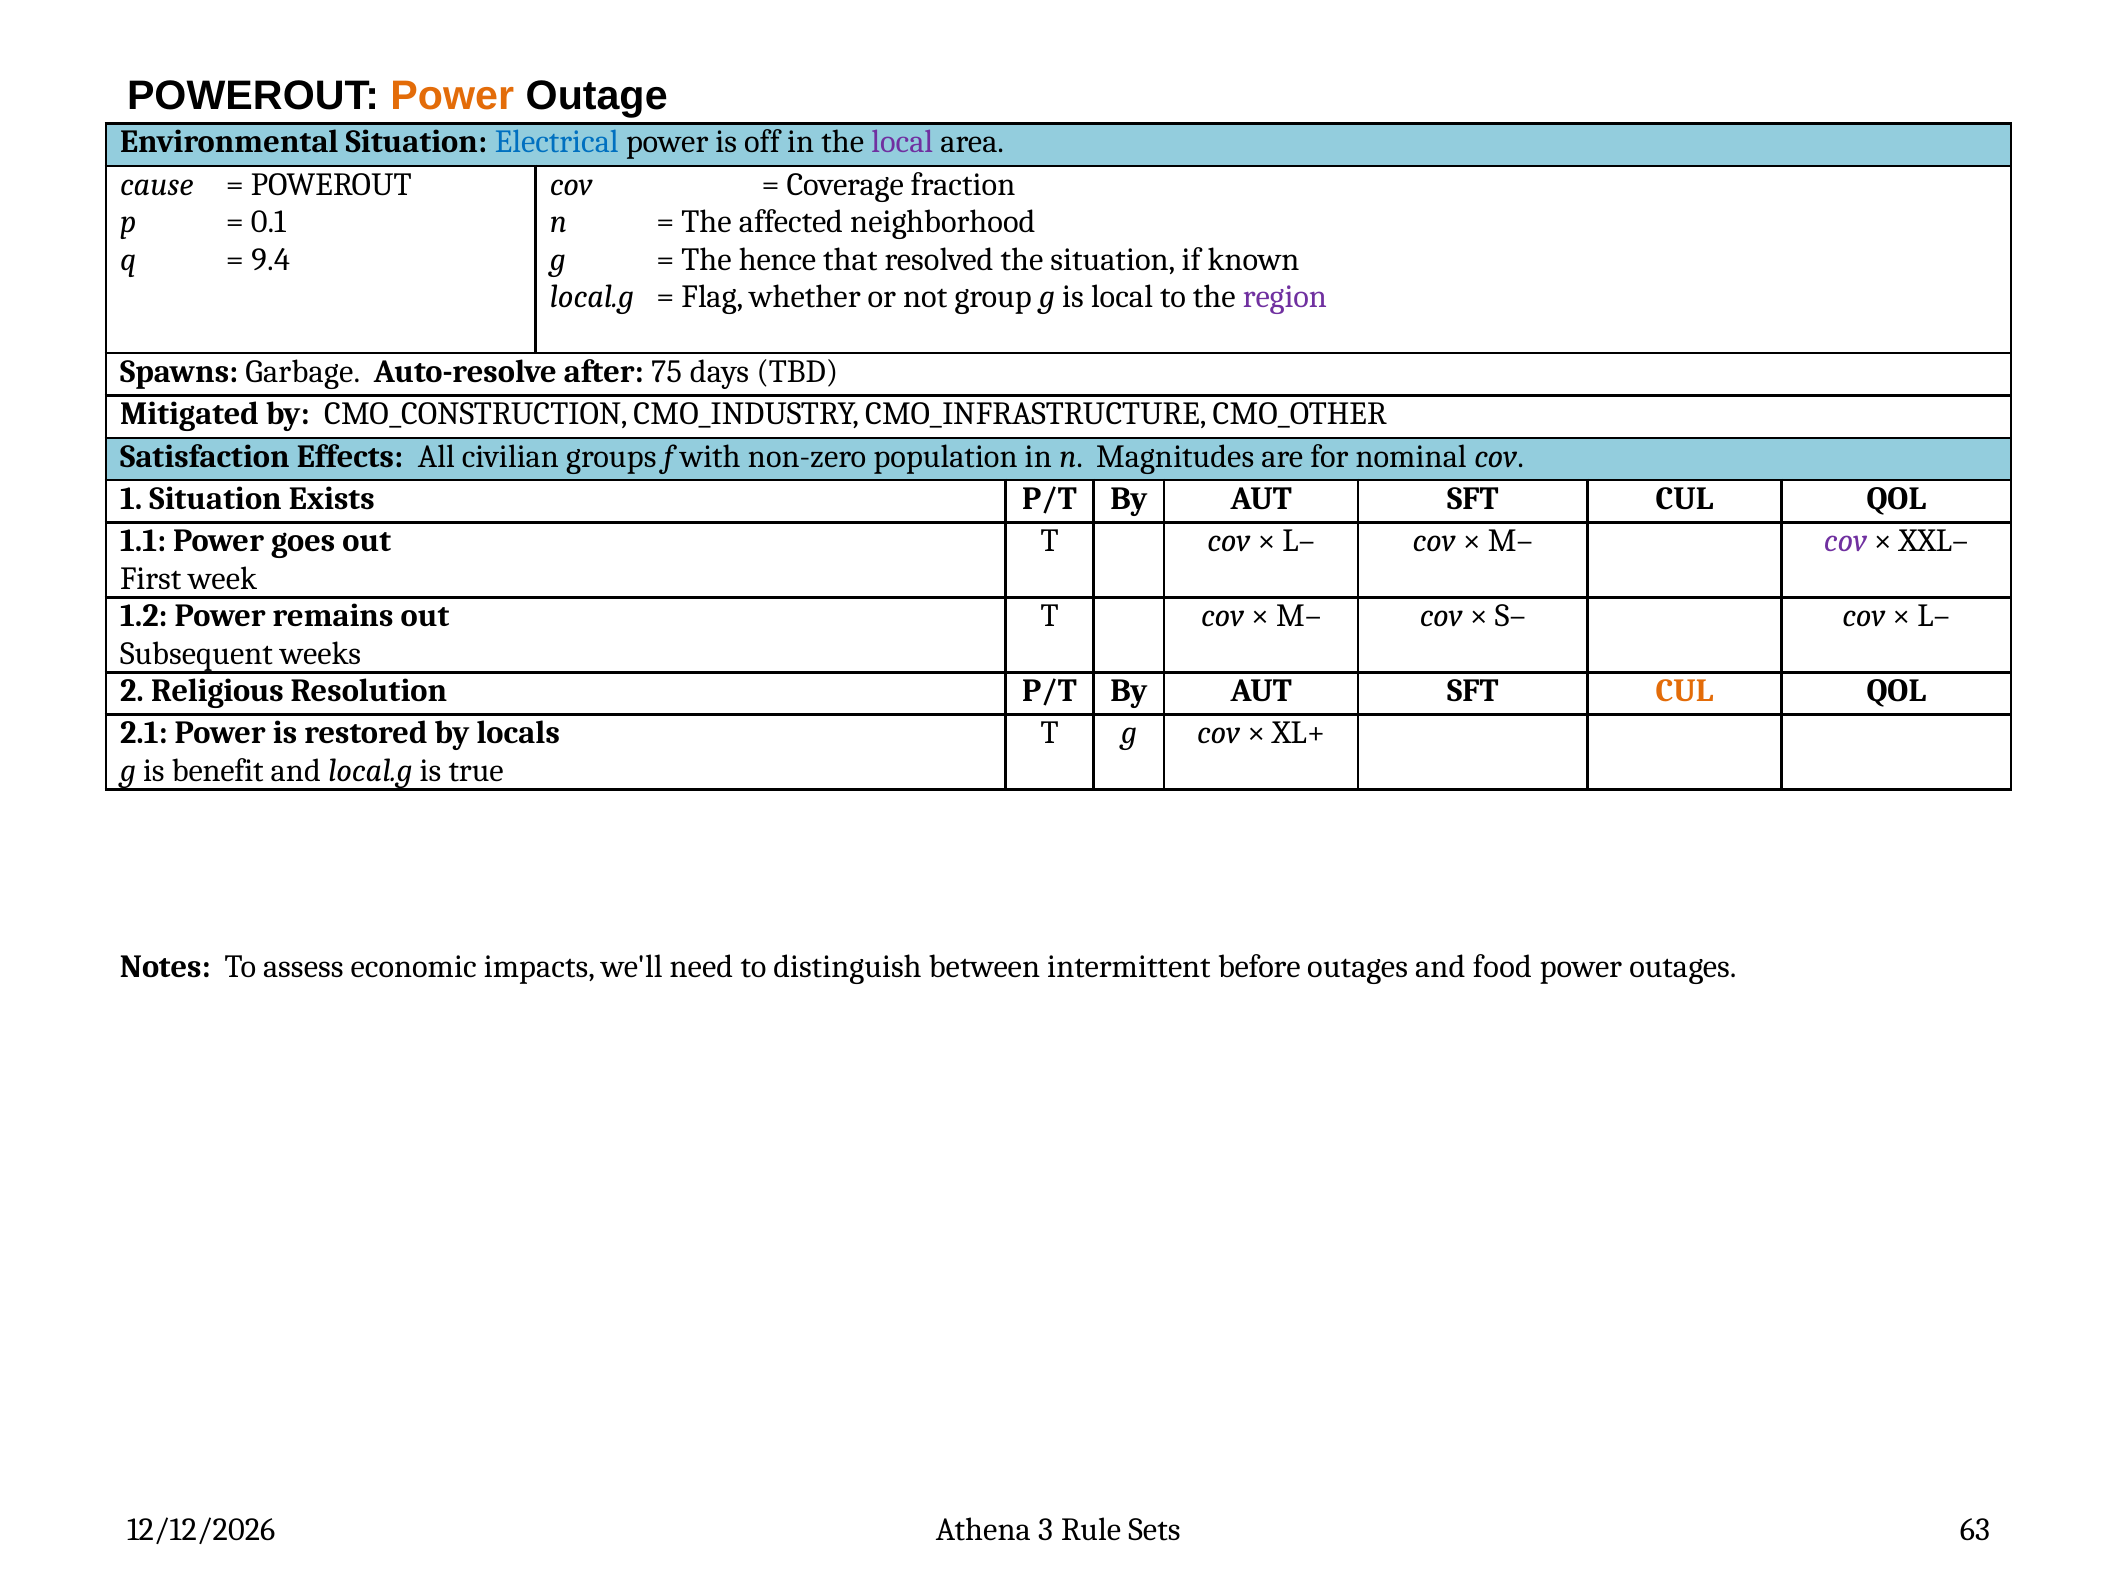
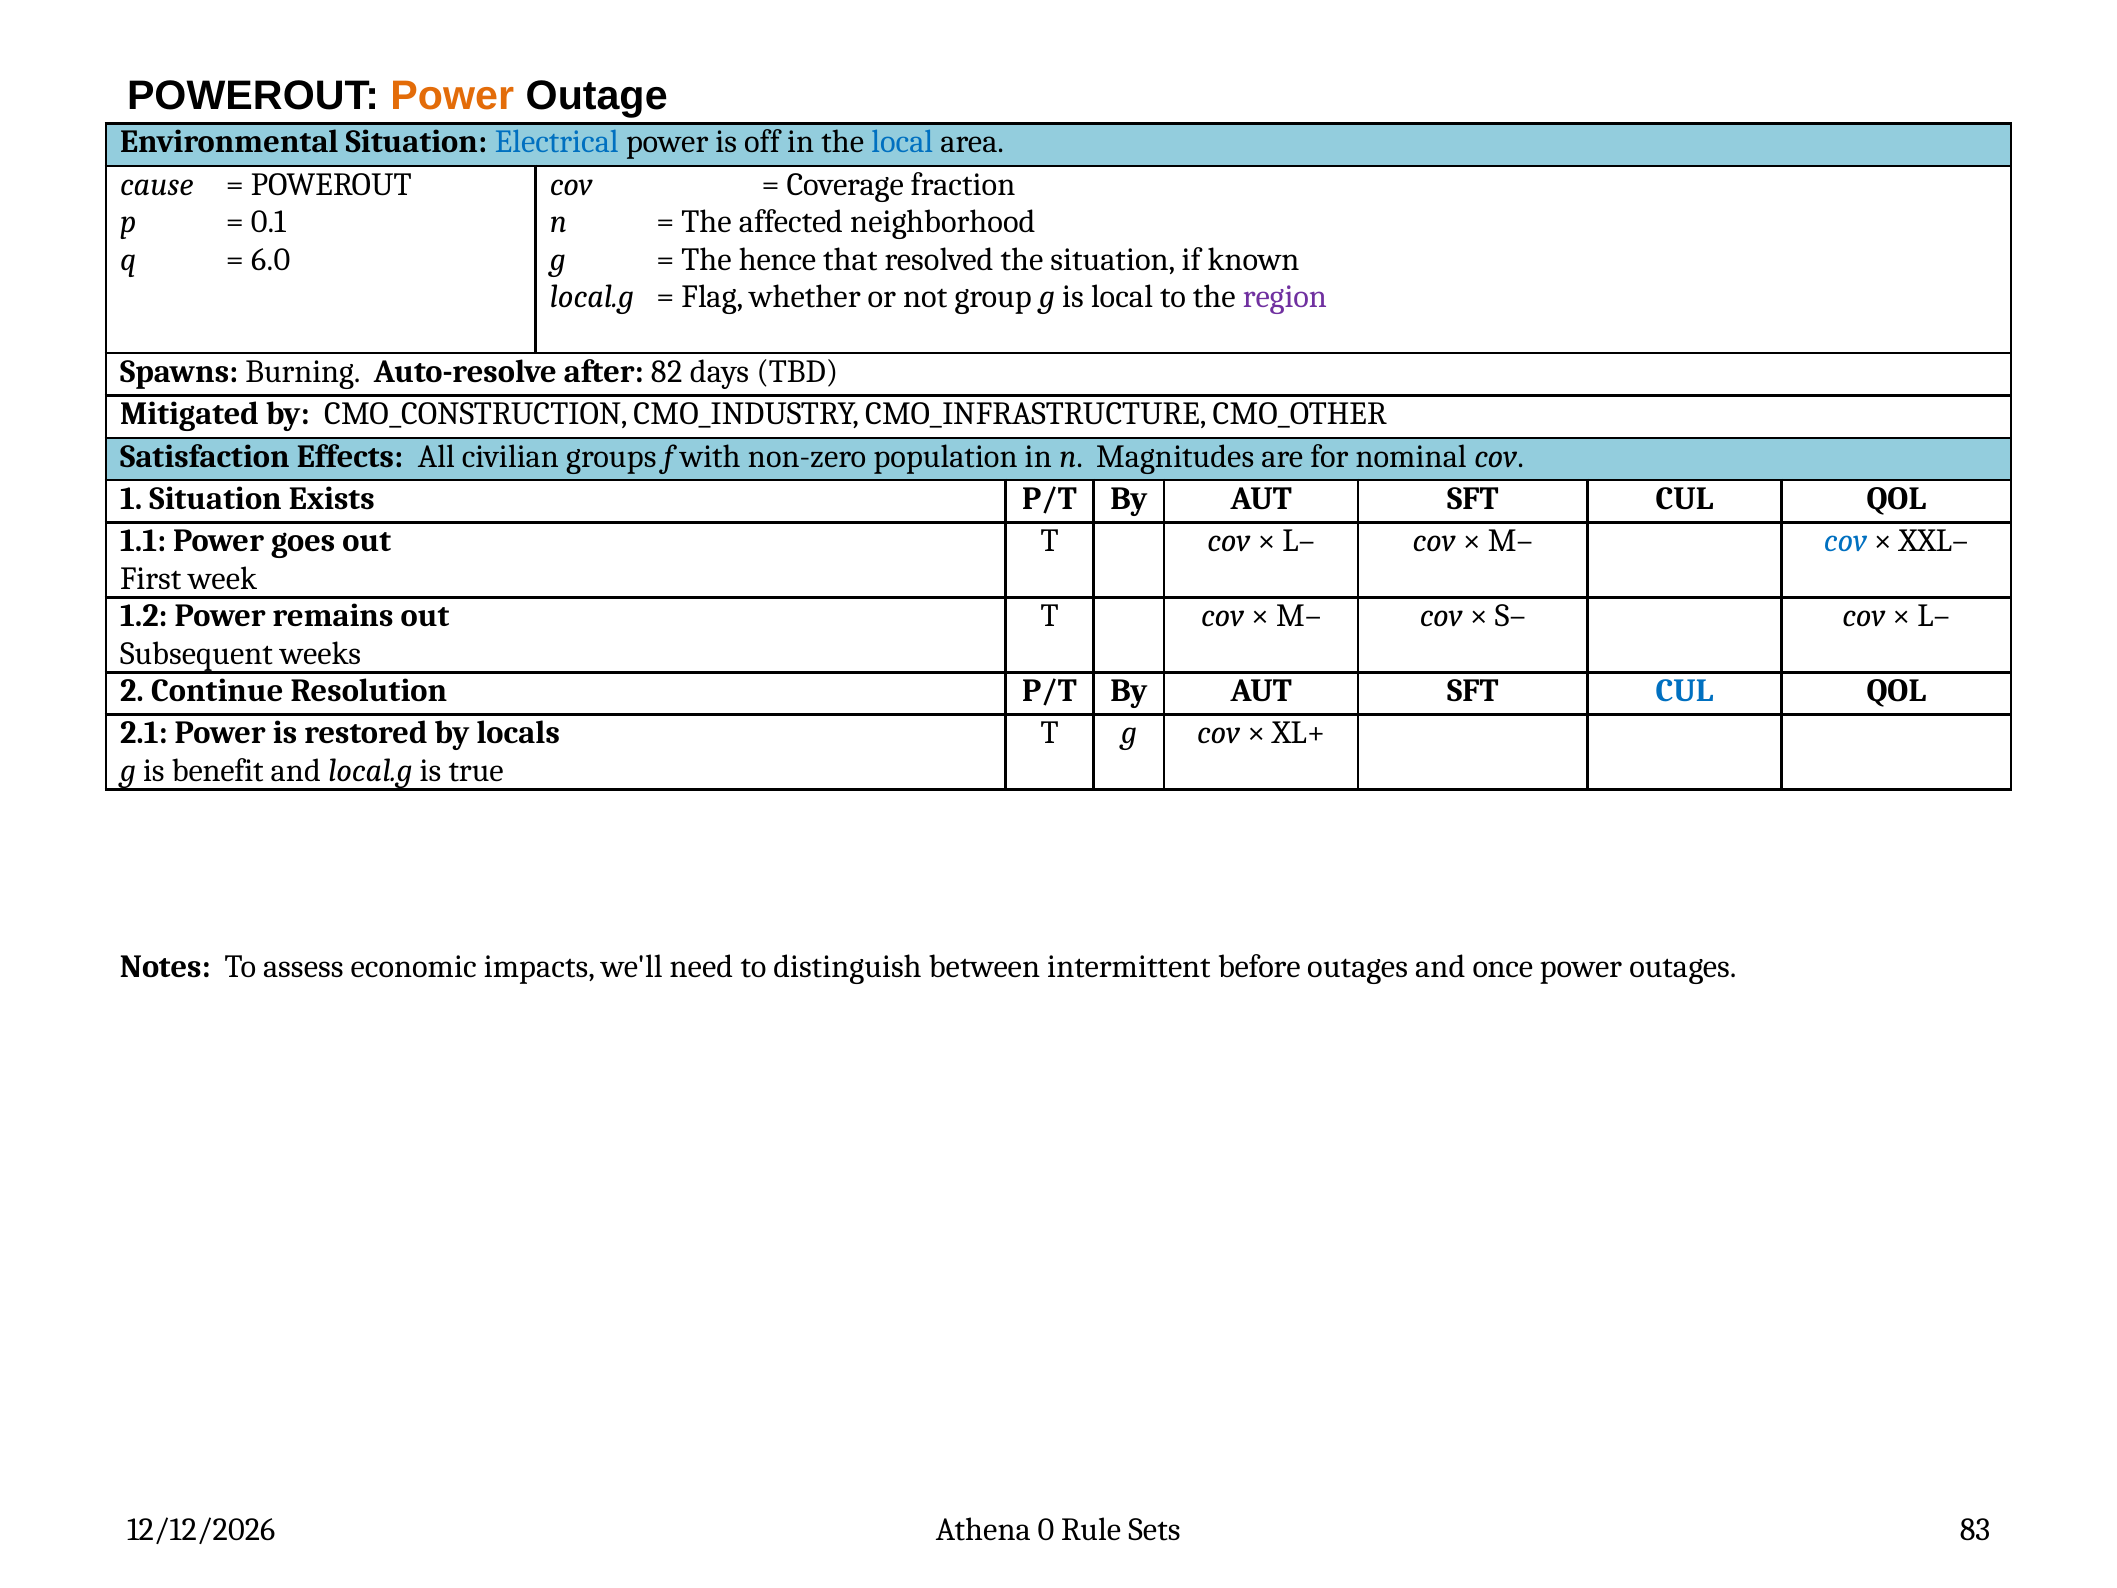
local at (902, 142) colour: purple -> blue
9.4: 9.4 -> 6.0
Garbage: Garbage -> Burning
75: 75 -> 82
cov at (1845, 541) colour: purple -> blue
Religious: Religious -> Continue
CUL at (1684, 691) colour: orange -> blue
food: food -> once
3: 3 -> 0
63: 63 -> 83
